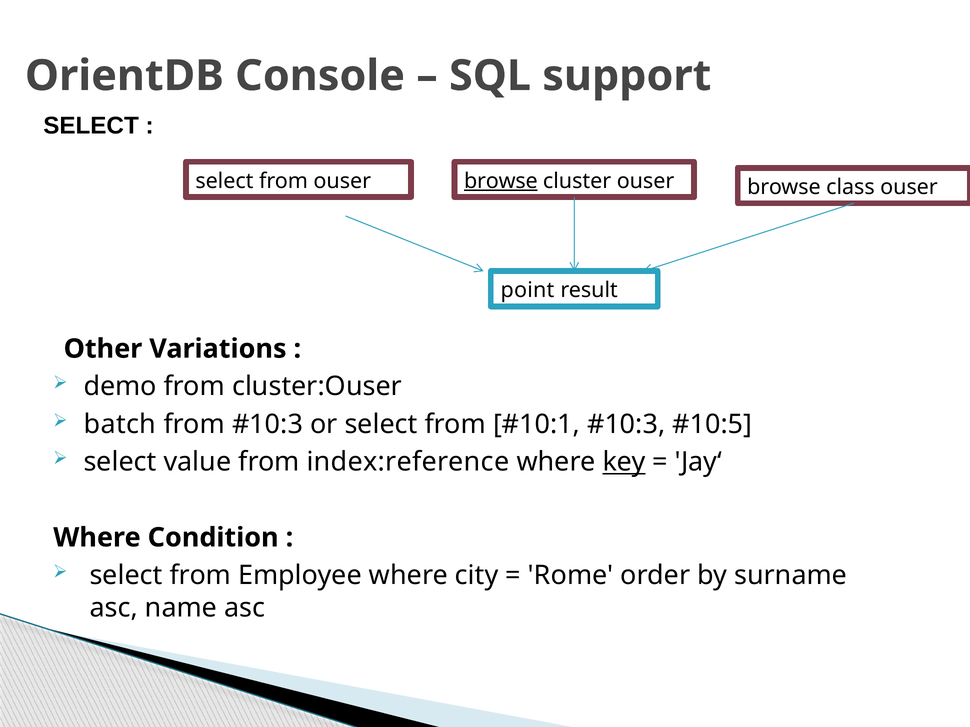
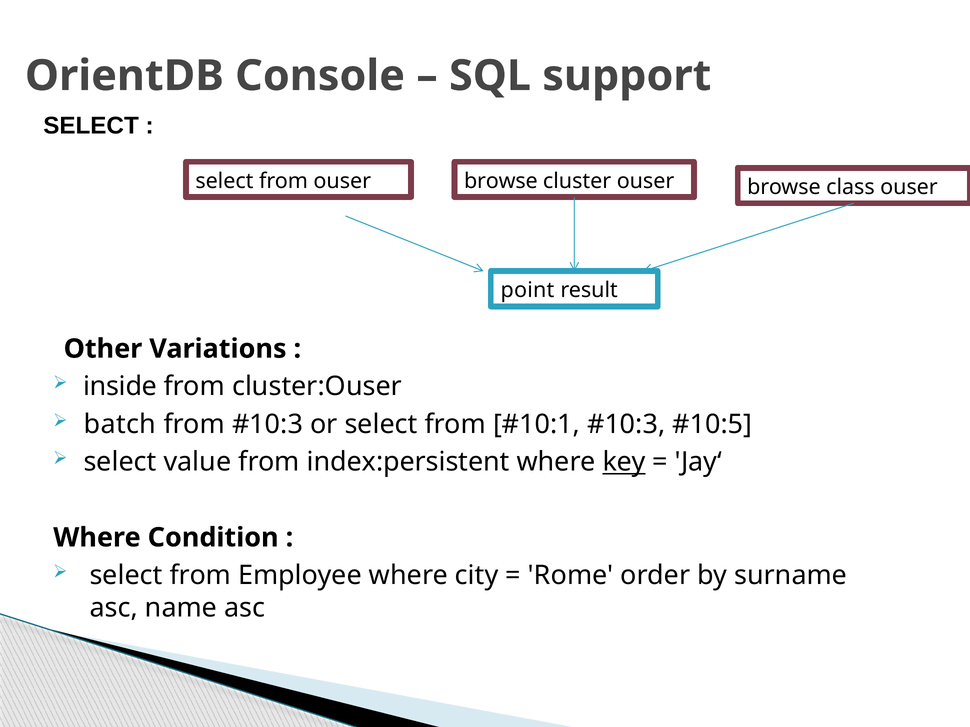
browse at (501, 181) underline: present -> none
demo: demo -> inside
index:reference: index:reference -> index:persistent
